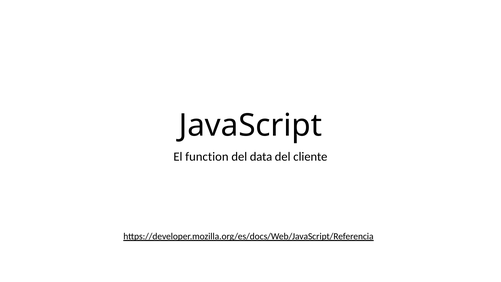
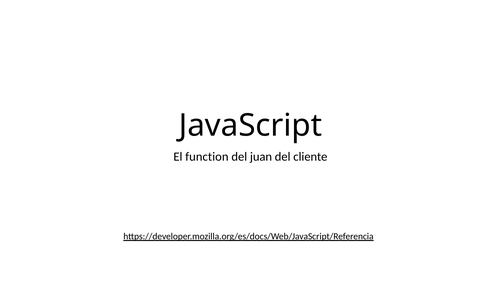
data: data -> juan
